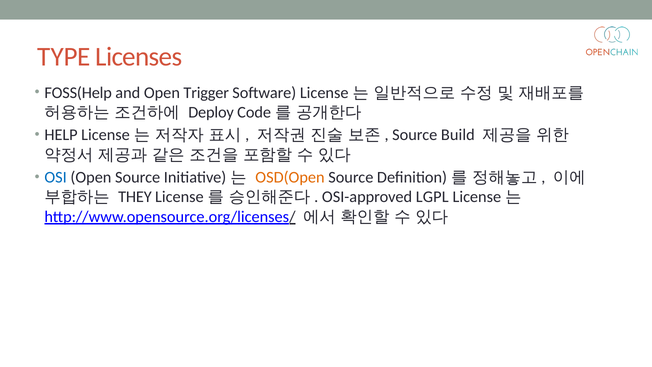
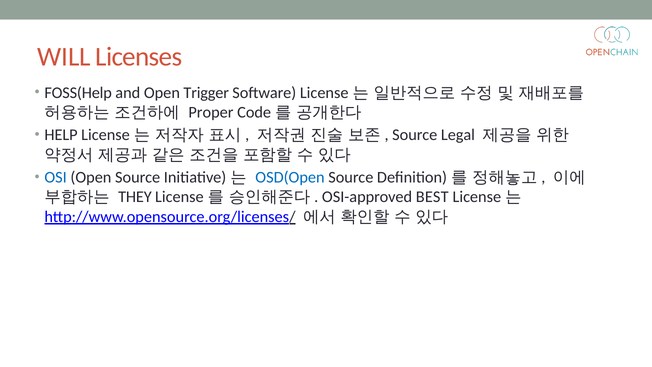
TYPE: TYPE -> WILL
Deploy: Deploy -> Proper
Build: Build -> Legal
OSD(Open colour: orange -> blue
LGPL: LGPL -> BEST
